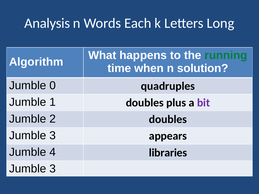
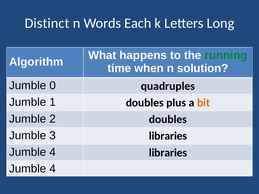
Analysis: Analysis -> Distinct
bit colour: purple -> orange
3 appears: appears -> libraries
3 at (53, 169): 3 -> 4
